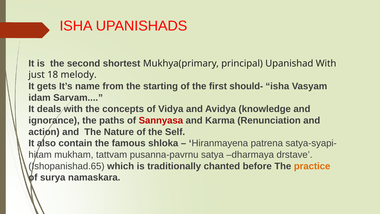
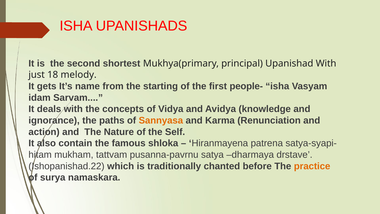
should-: should- -> people-
Sannyasa colour: red -> orange
Ishopanishad.65: Ishopanishad.65 -> Ishopanishad.22
